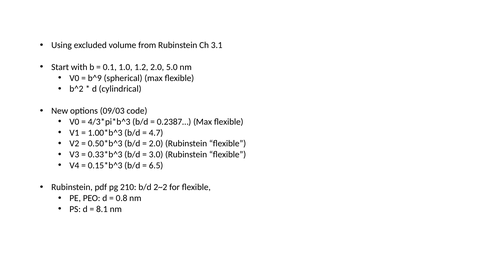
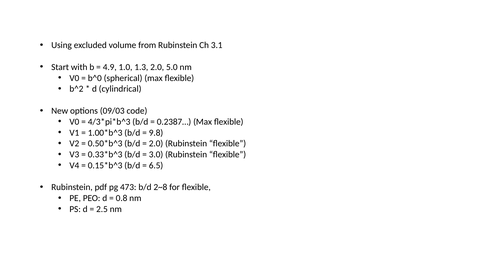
0.1: 0.1 -> 4.9
1.2: 1.2 -> 1.3
b^9: b^9 -> b^0
4.7: 4.7 -> 9.8
210: 210 -> 473
2~2: 2~2 -> 2~8
8.1: 8.1 -> 2.5
